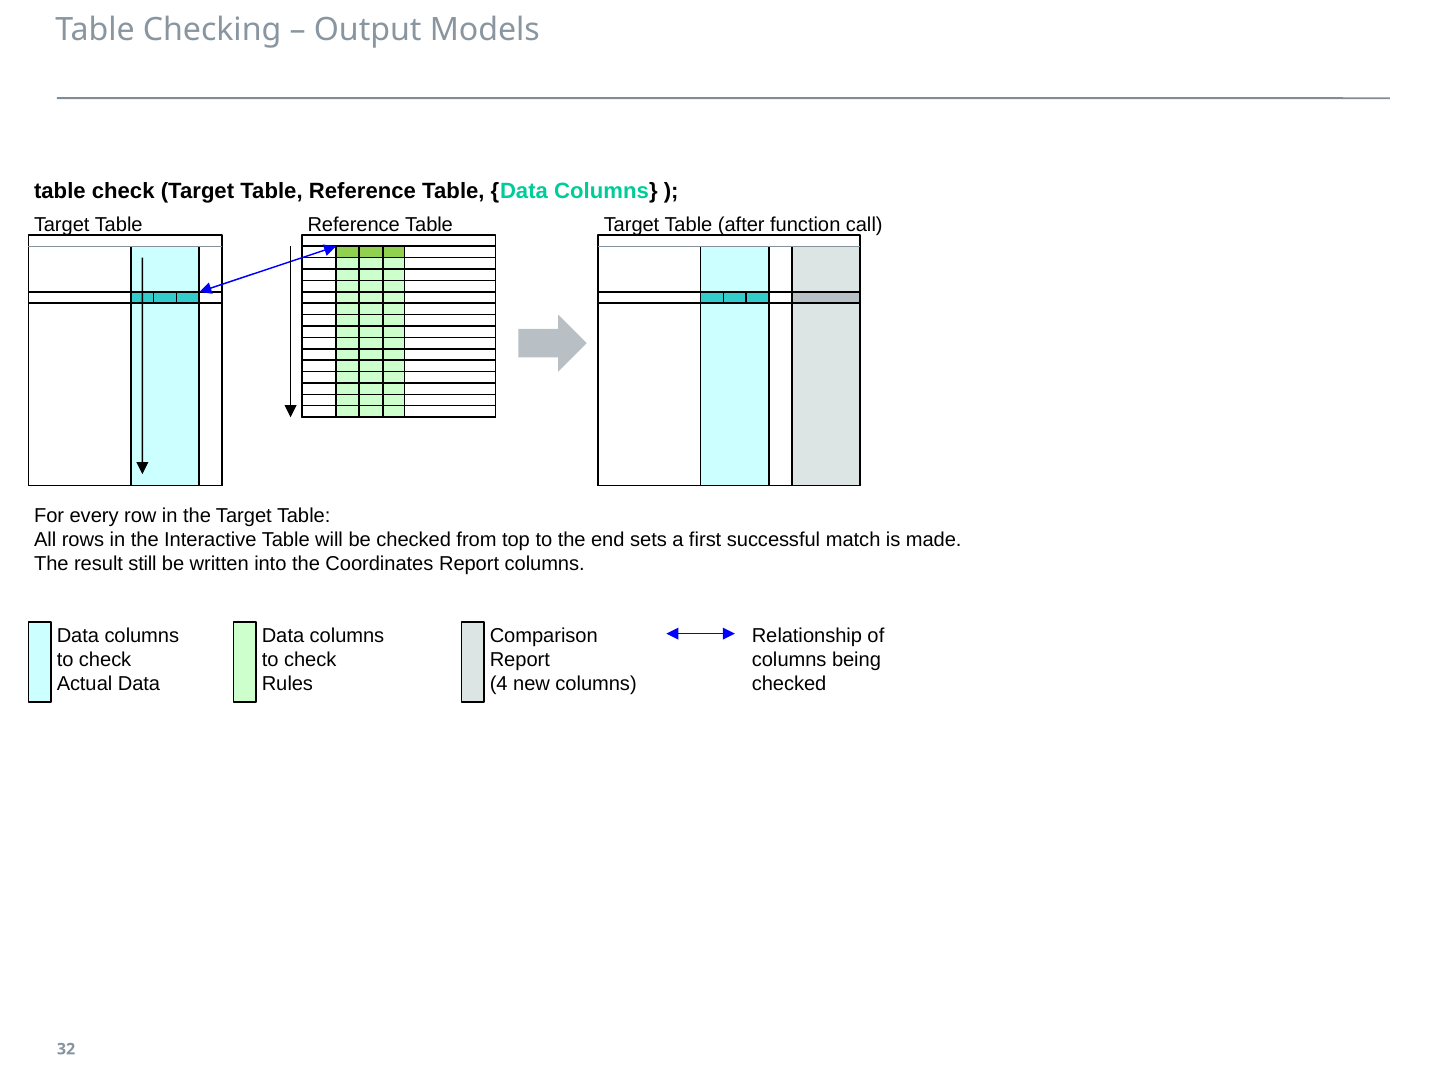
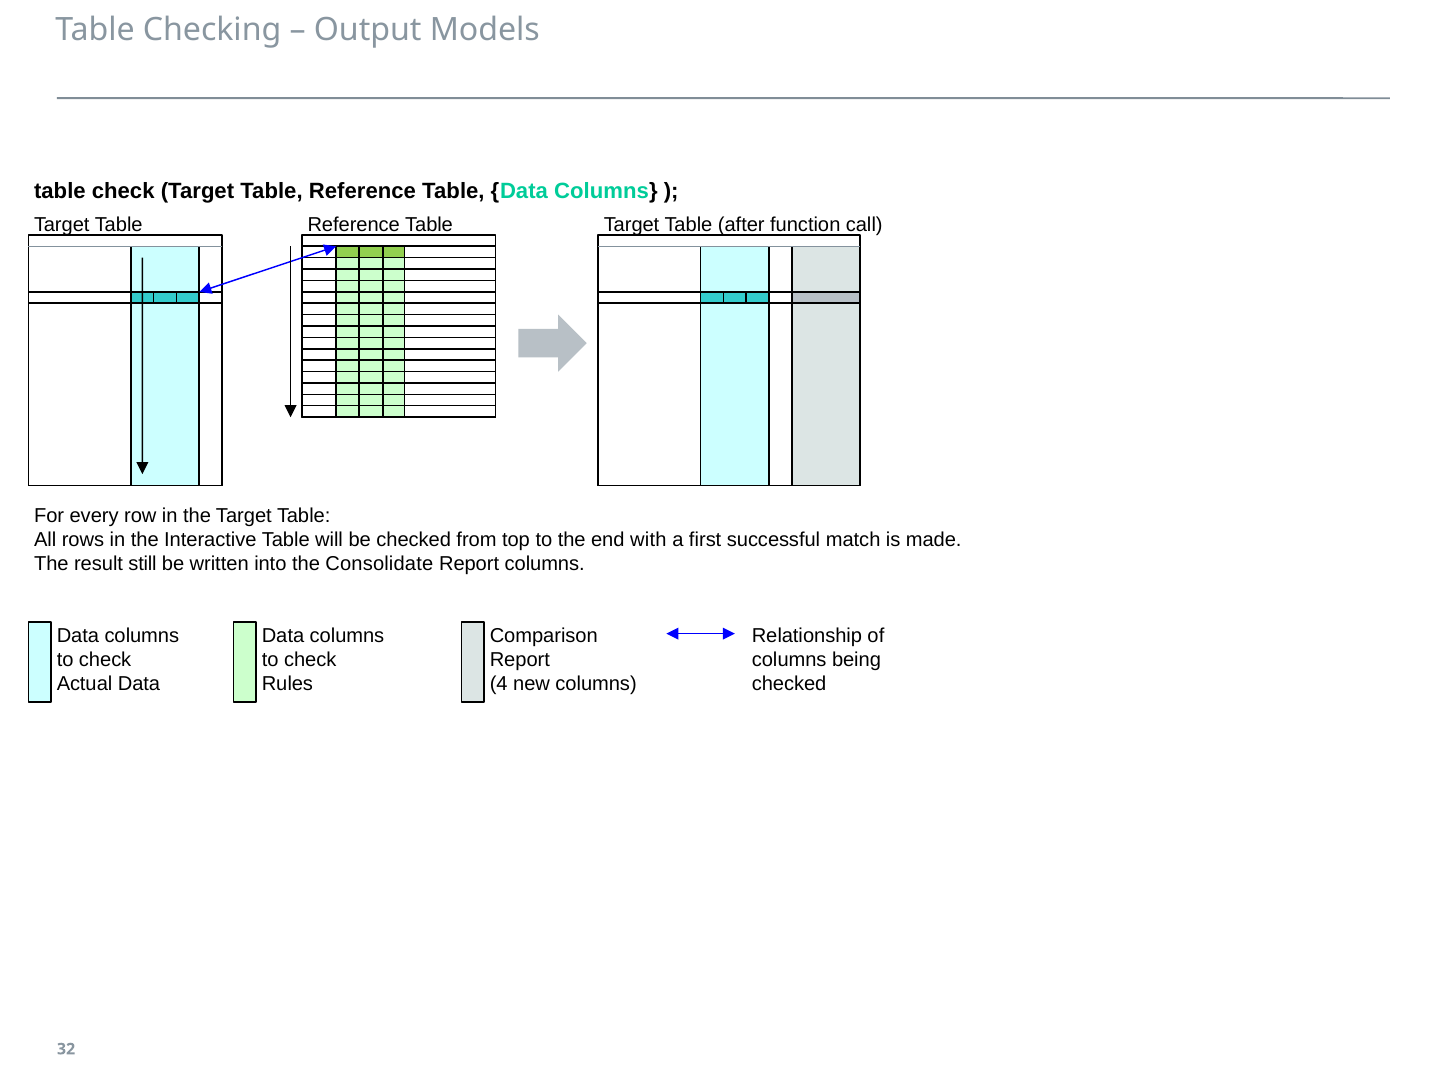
sets: sets -> with
Coordinates: Coordinates -> Consolidate
